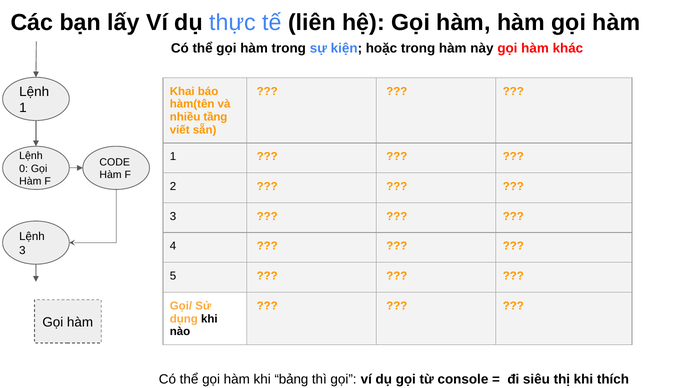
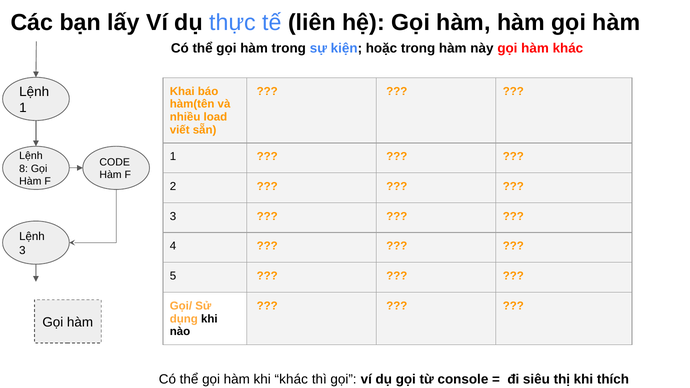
tầng: tầng -> load
0: 0 -> 8
khi bảng: bảng -> khác
